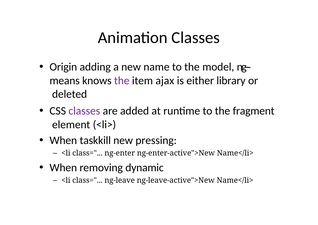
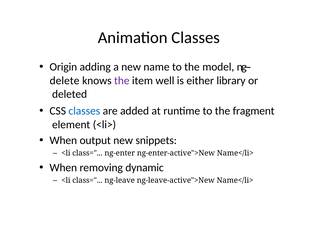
means: means -> delete
ajax: ajax -> well
classes at (84, 111) colour: purple -> blue
taskkill: taskkill -> output
pressing: pressing -> snippets
